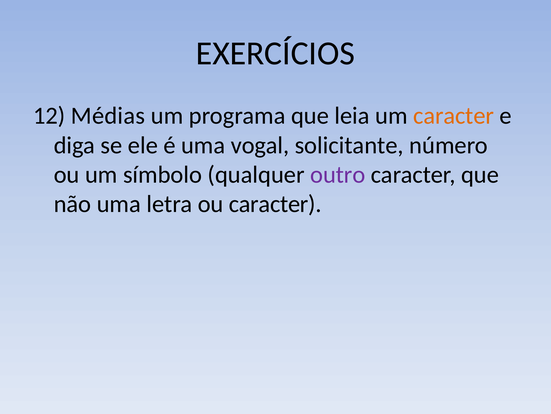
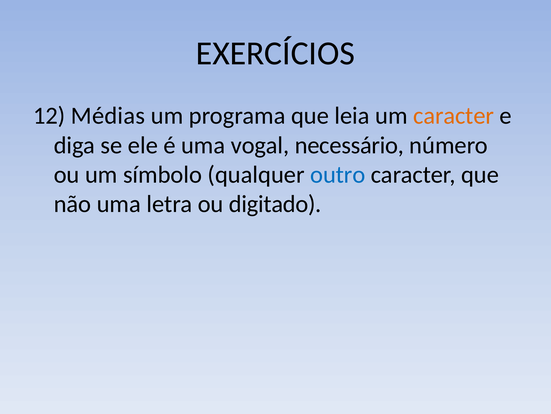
solicitante: solicitante -> necessário
outro colour: purple -> blue
ou caracter: caracter -> digitado
